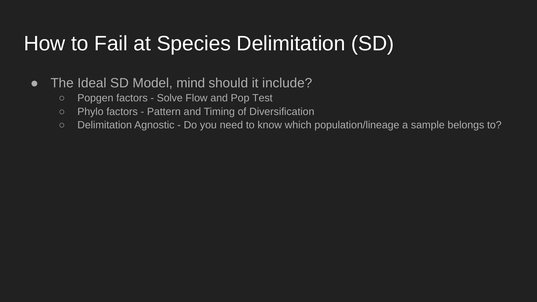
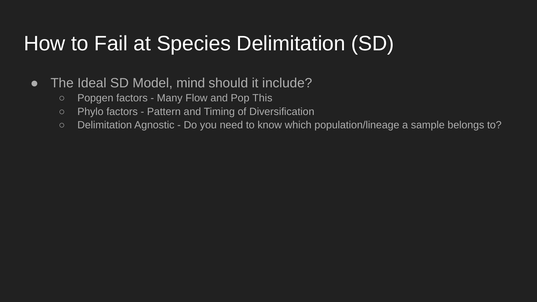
Solve: Solve -> Many
Test: Test -> This
